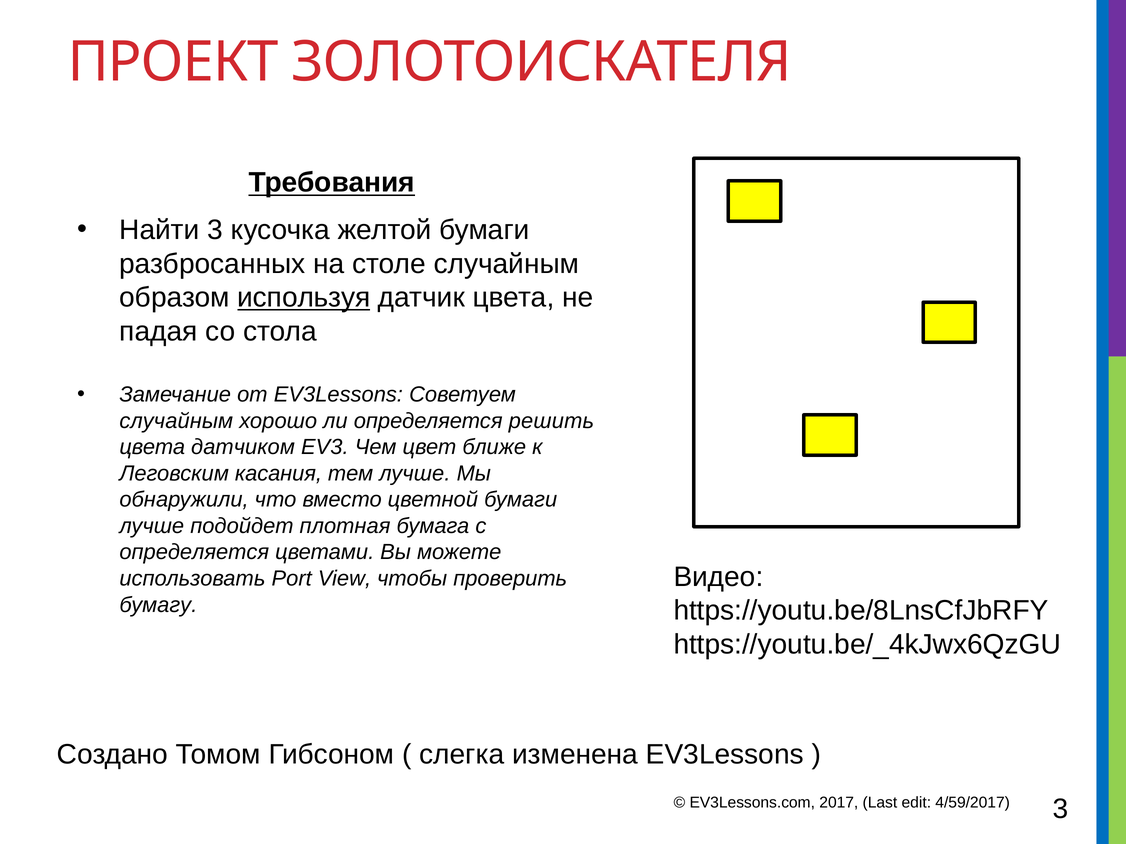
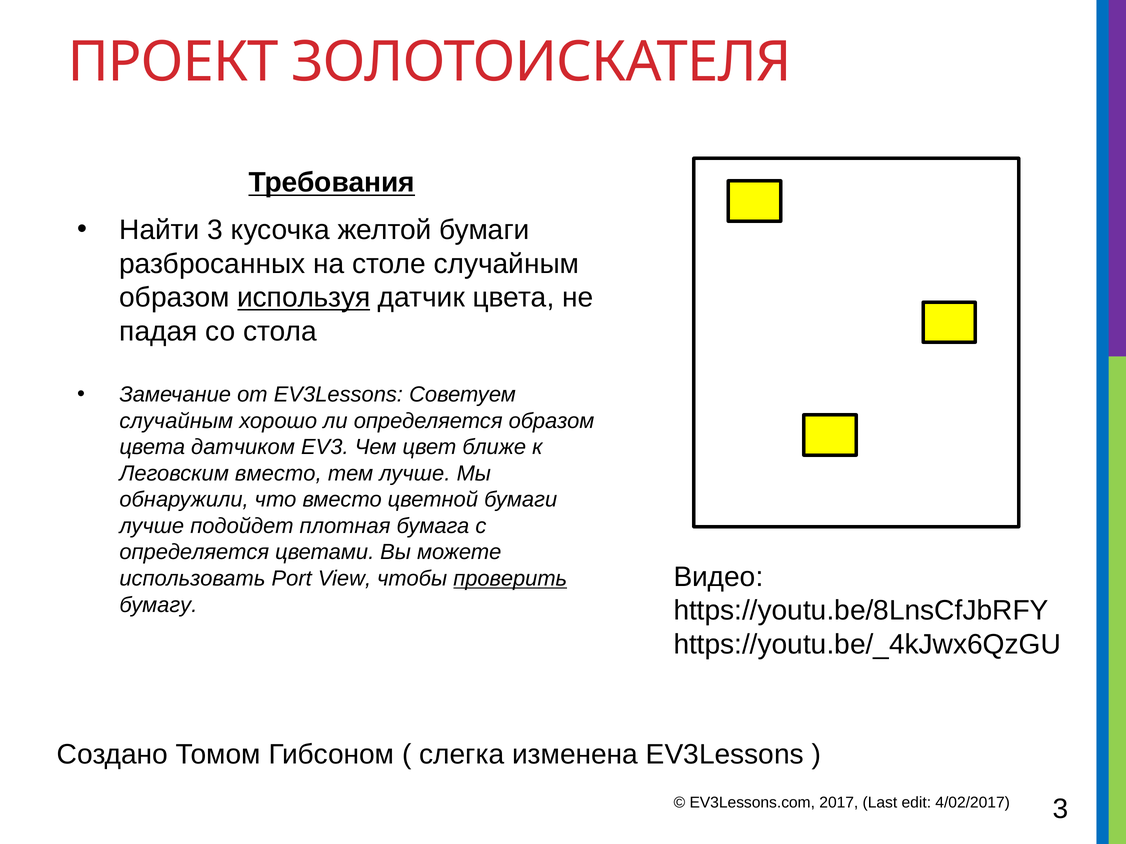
определяется решить: решить -> образом
Леговским касания: касания -> вместо
проверить underline: none -> present
4/59/2017: 4/59/2017 -> 4/02/2017
